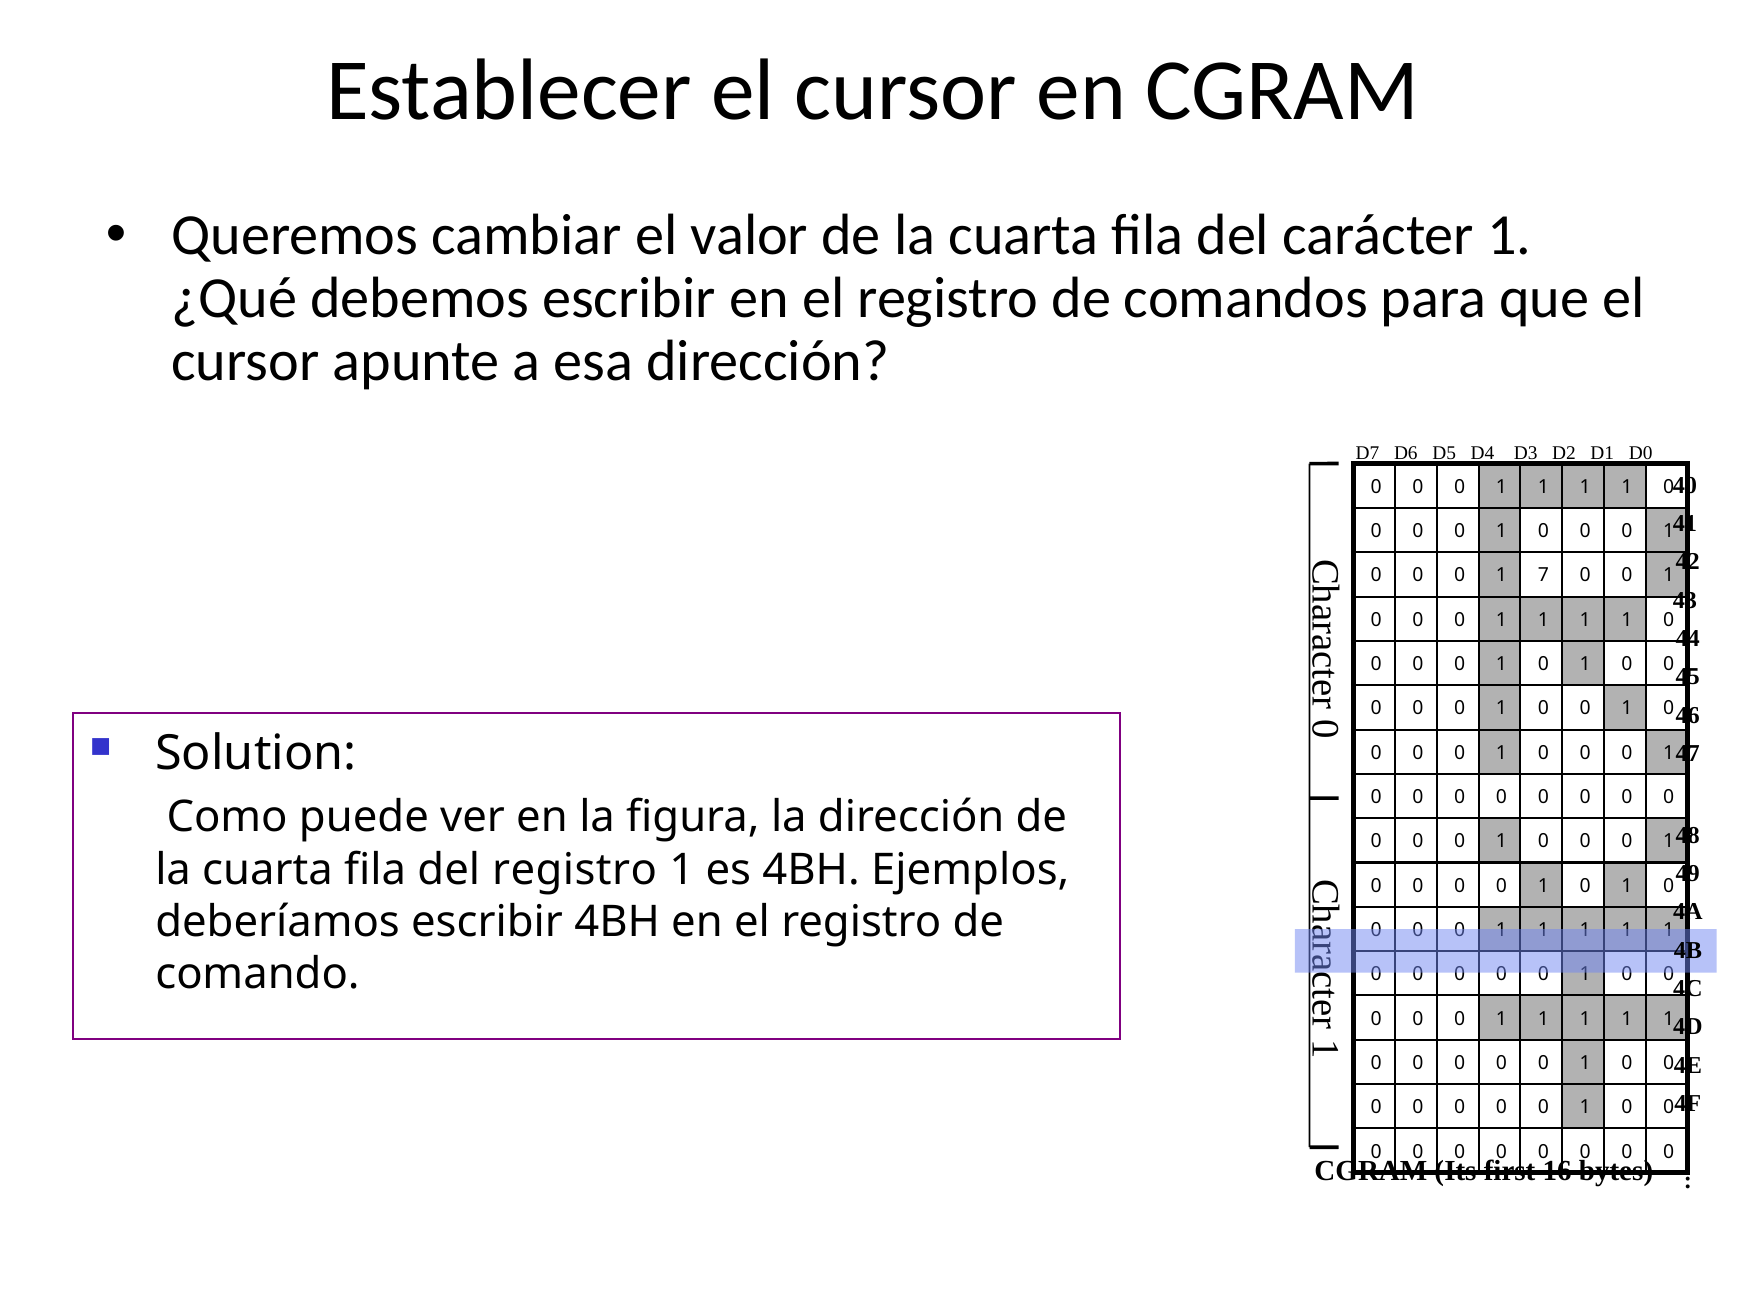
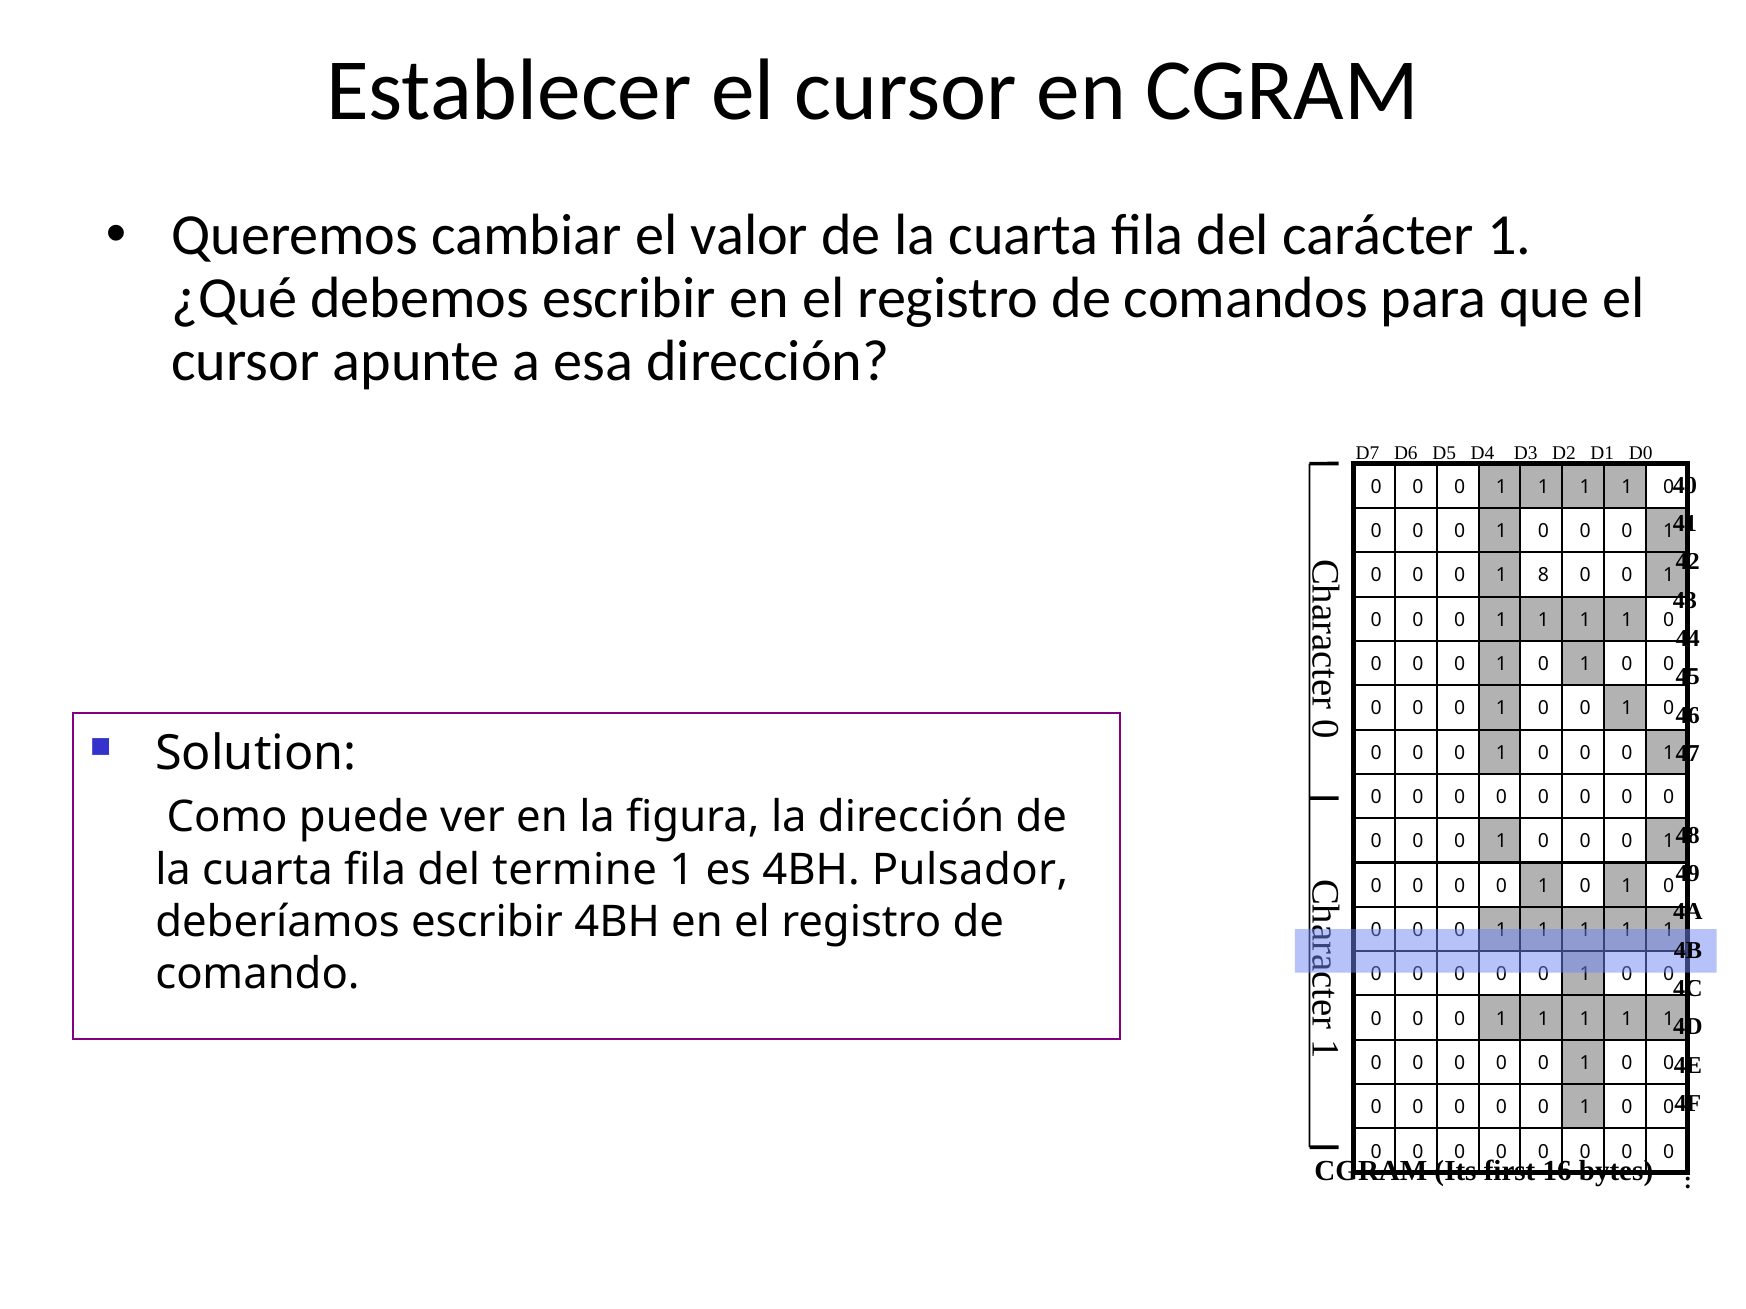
7: 7 -> 8
del registro: registro -> termine
Ejemplos: Ejemplos -> Pulsador
